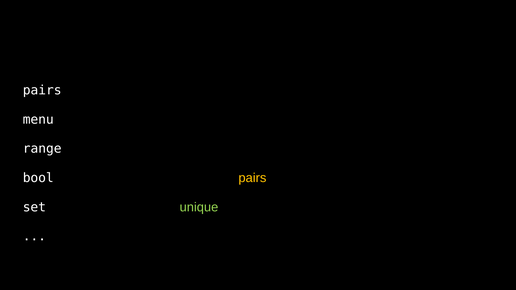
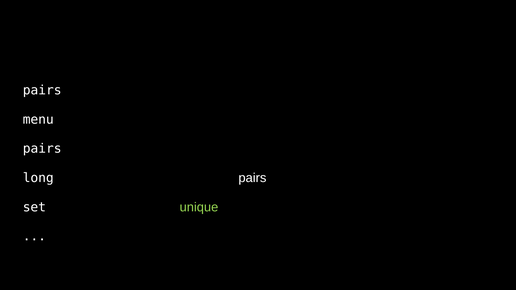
range at (42, 149): range -> pairs
bool: bool -> long
pairs at (252, 178) colour: yellow -> white
